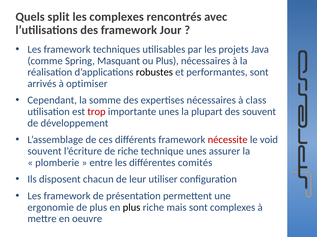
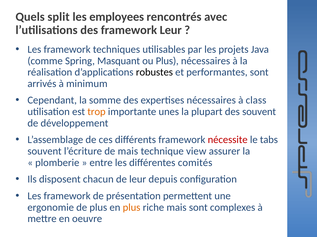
les complexes: complexes -> employees
framework Jour: Jour -> Leur
optimiser: optimiser -> minimum
trop colour: red -> orange
void: void -> tabs
de riche: riche -> mais
technique unes: unes -> view
utiliser: utiliser -> depuis
plus at (132, 208) colour: black -> orange
